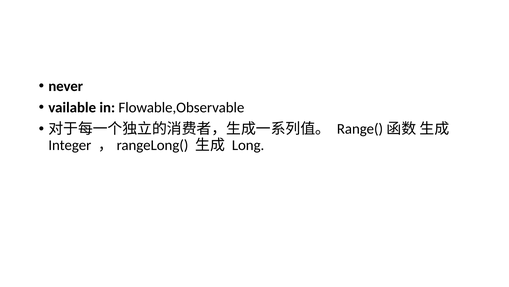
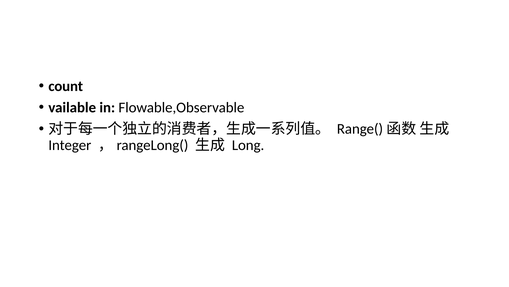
never: never -> count
